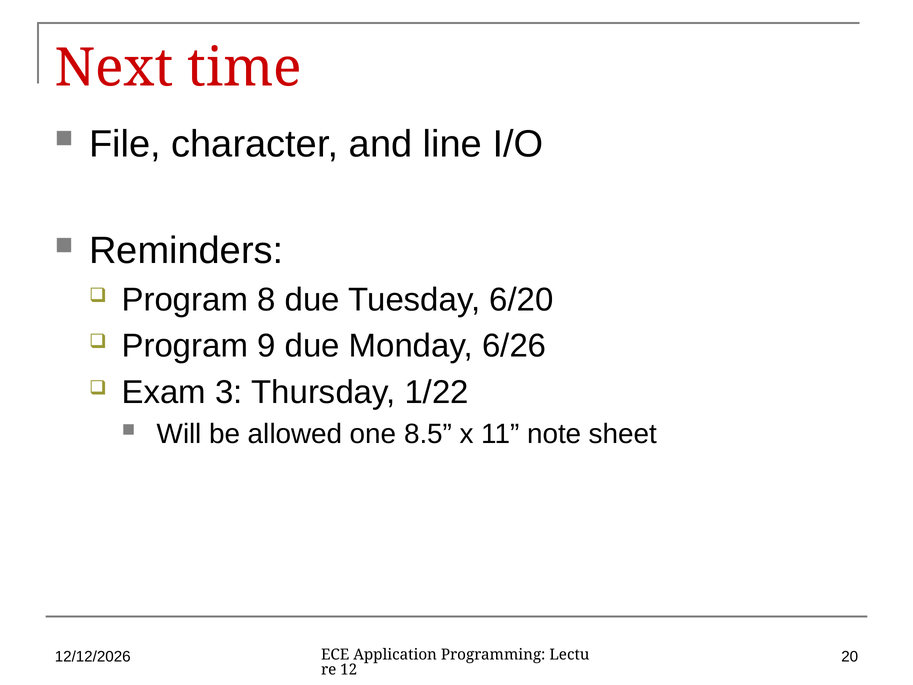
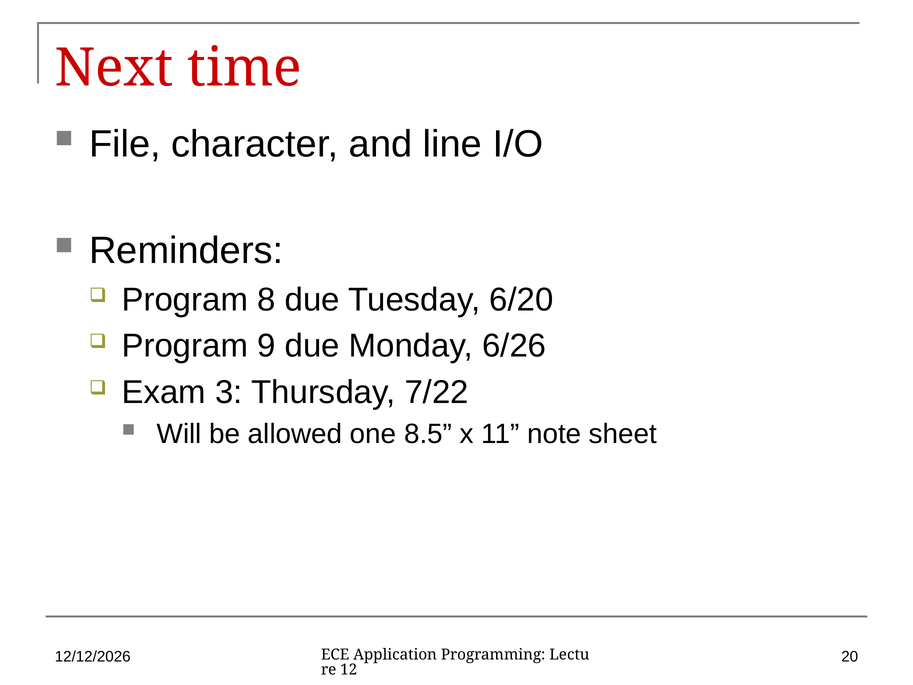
1/22: 1/22 -> 7/22
